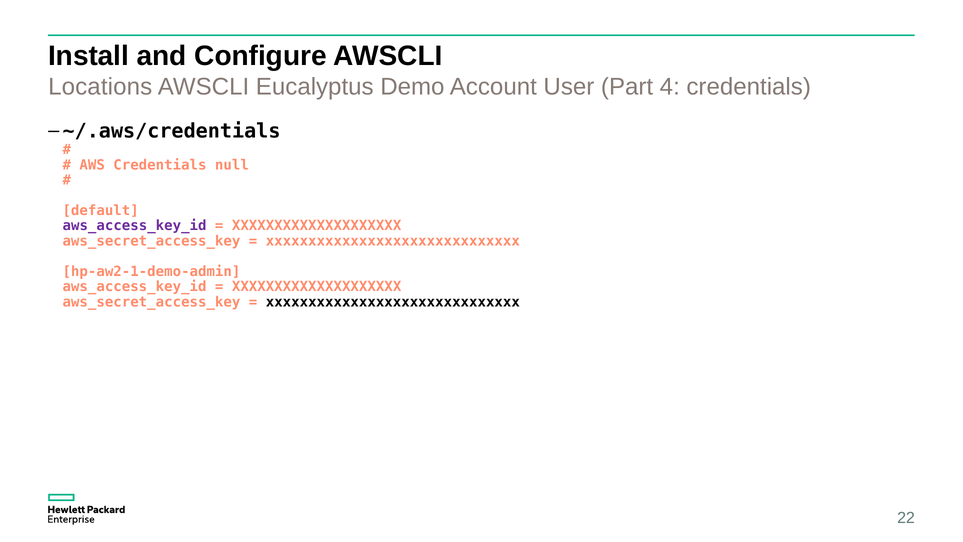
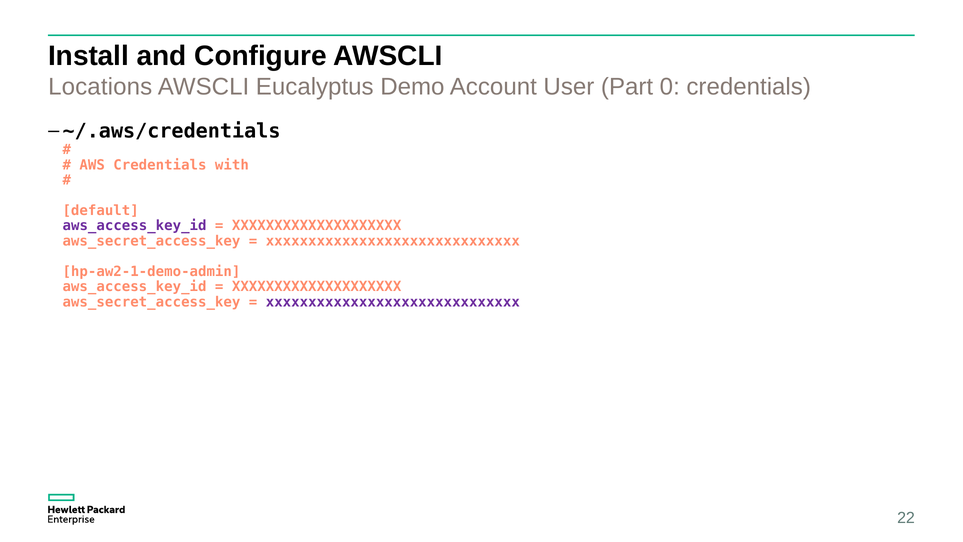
4: 4 -> 0
null: null -> with
xxxxxxxxxxxxxxxxxxxxxxxxxxxxxx at (393, 302) colour: black -> purple
